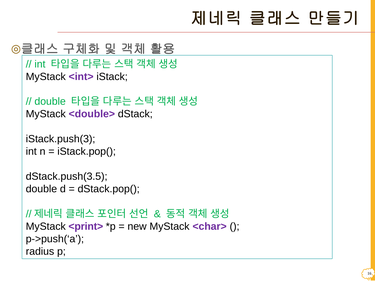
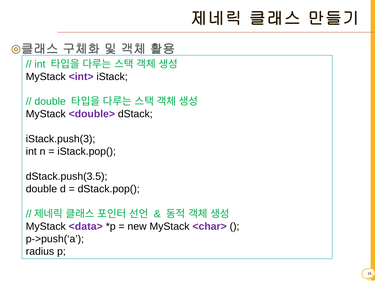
<print>: <print> -> <data>
